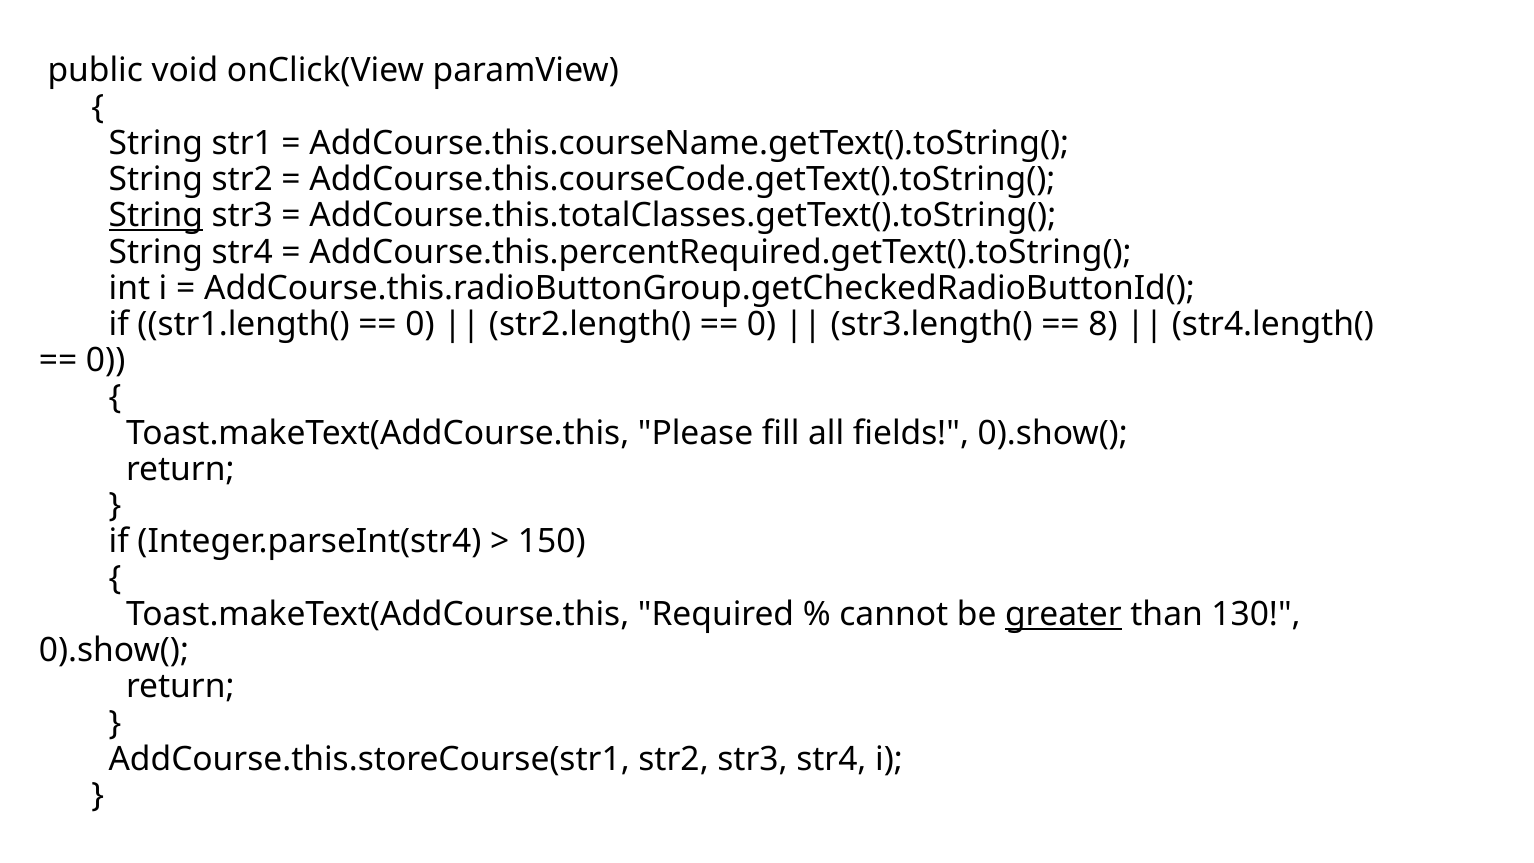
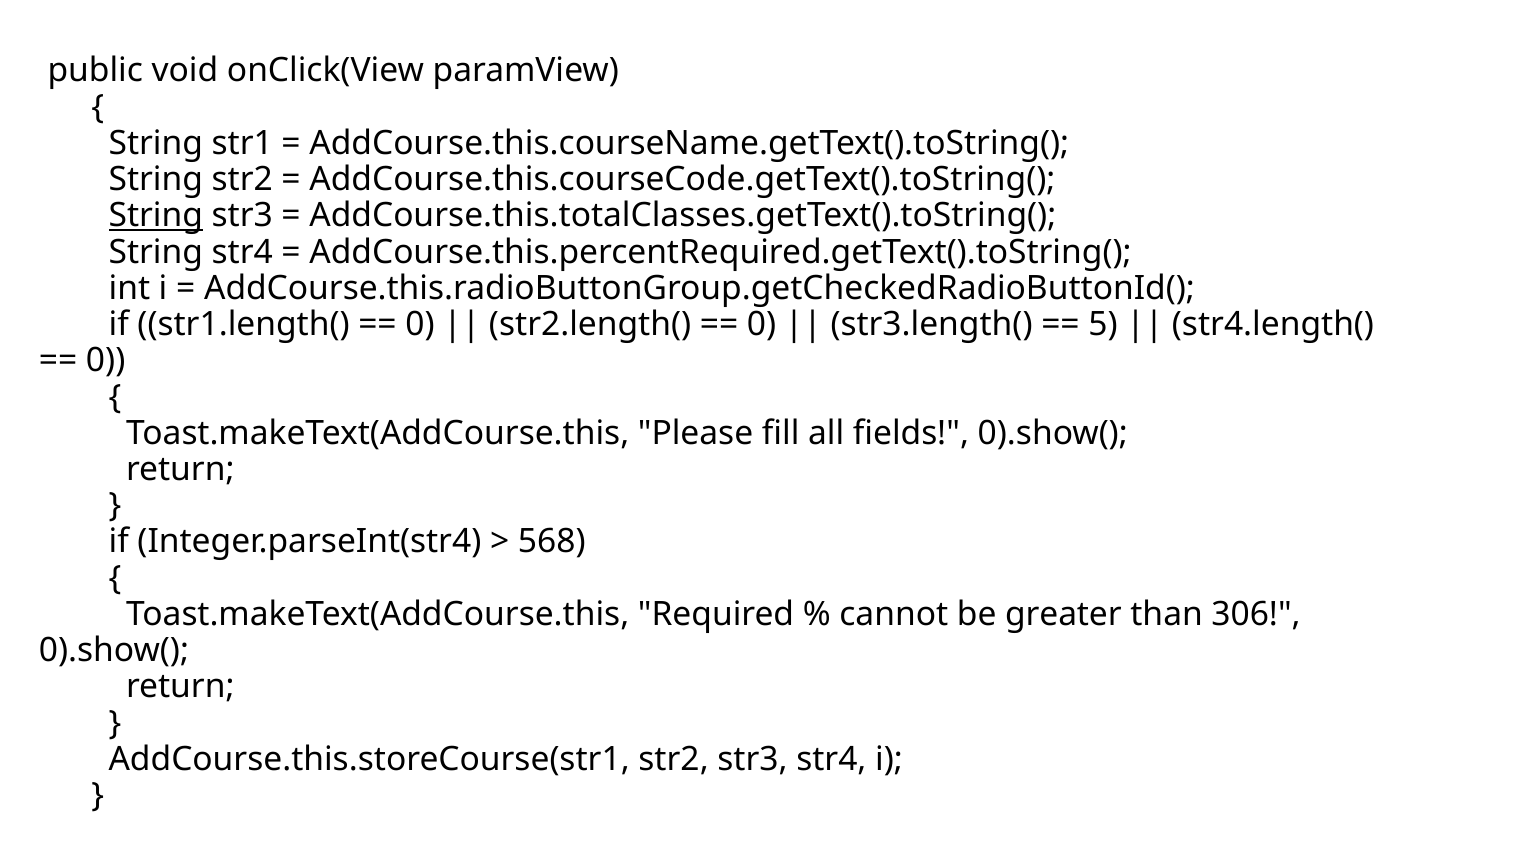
8: 8 -> 5
150: 150 -> 568
greater underline: present -> none
130: 130 -> 306
